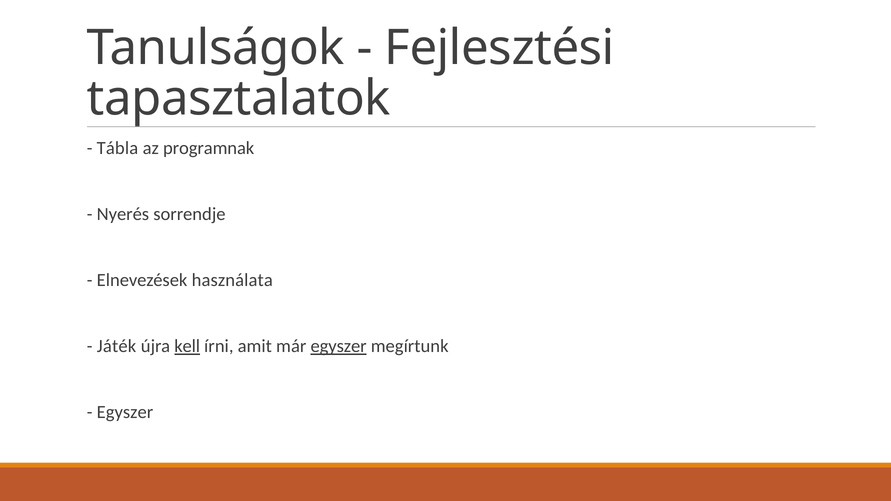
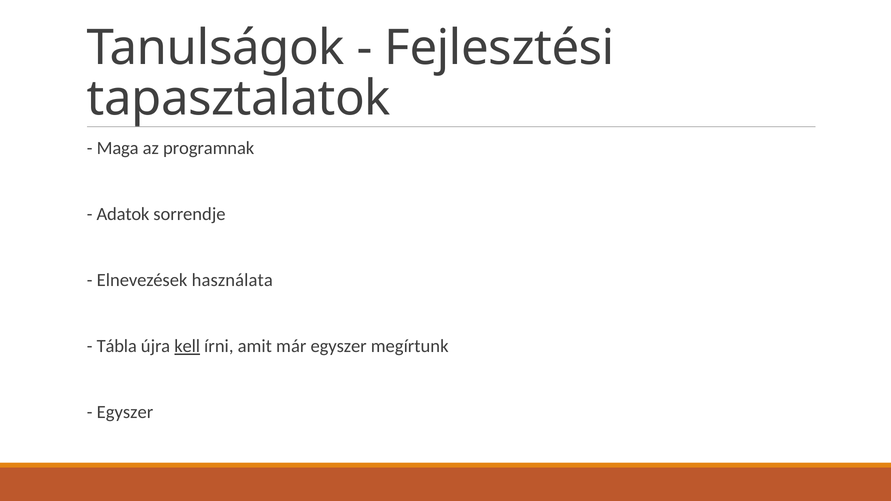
Tábla: Tábla -> Maga
Nyerés: Nyerés -> Adatok
Játék: Játék -> Tábla
egyszer at (339, 346) underline: present -> none
